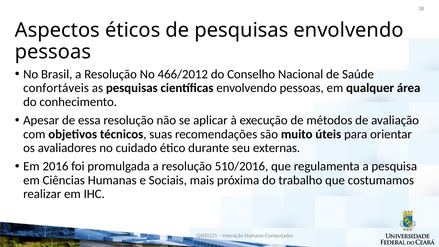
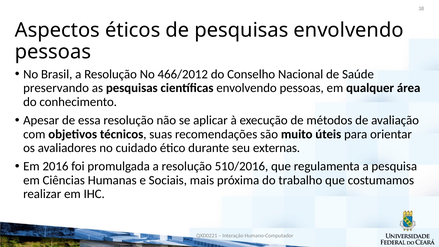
confortáveis: confortáveis -> preservando
